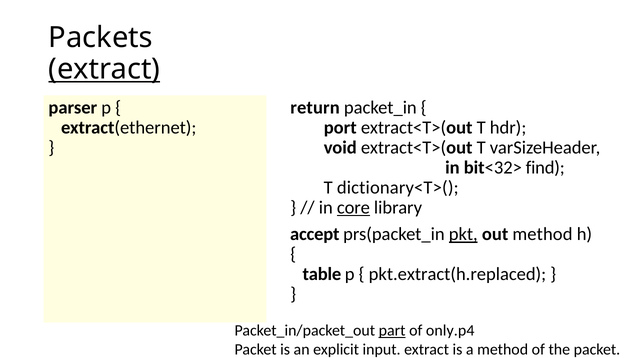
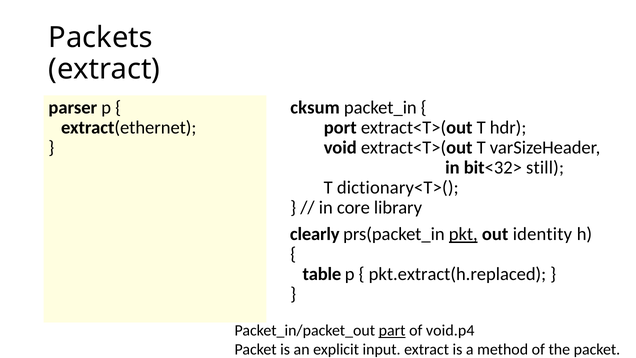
extract at (104, 69) underline: present -> none
return: return -> cksum
find: find -> still
core underline: present -> none
accept: accept -> clearly
out method: method -> identity
only.p4: only.p4 -> void.p4
